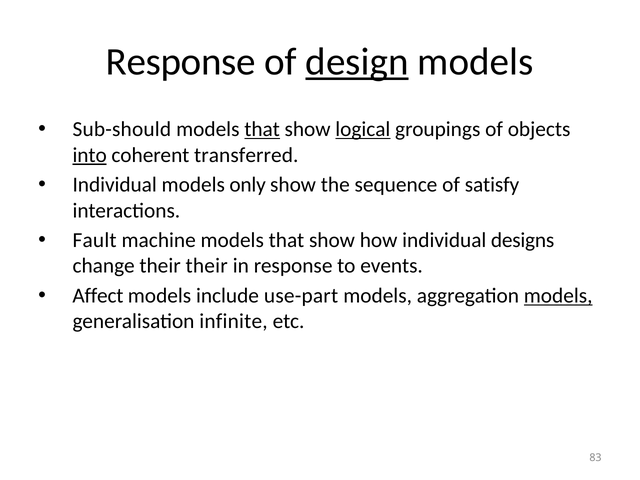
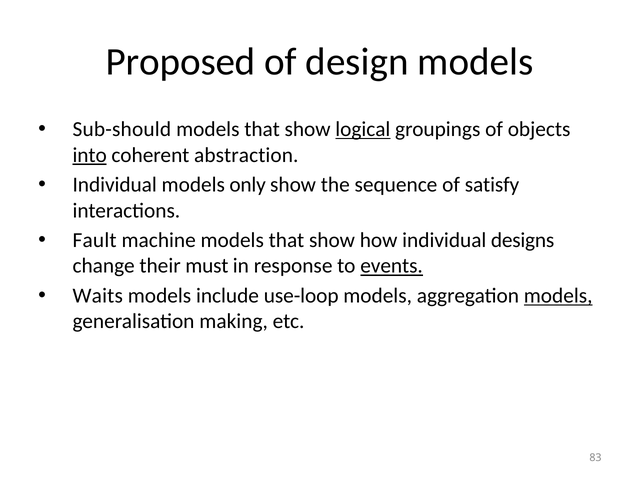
Response at (181, 62): Response -> Proposed
design underline: present -> none
that at (262, 129) underline: present -> none
transferred: transferred -> abstraction
their their: their -> must
events underline: none -> present
Affect: Affect -> Waits
use-part: use-part -> use-loop
infinite: infinite -> making
